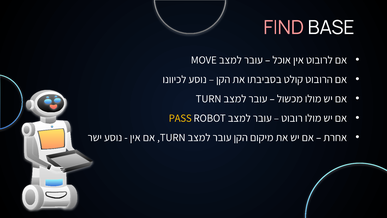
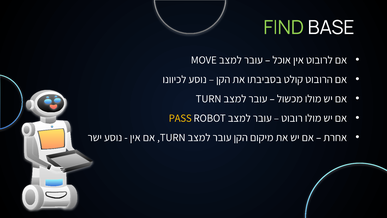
FIND colour: pink -> light green
